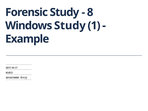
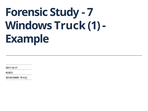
8: 8 -> 7
Windows Study: Study -> Truck
